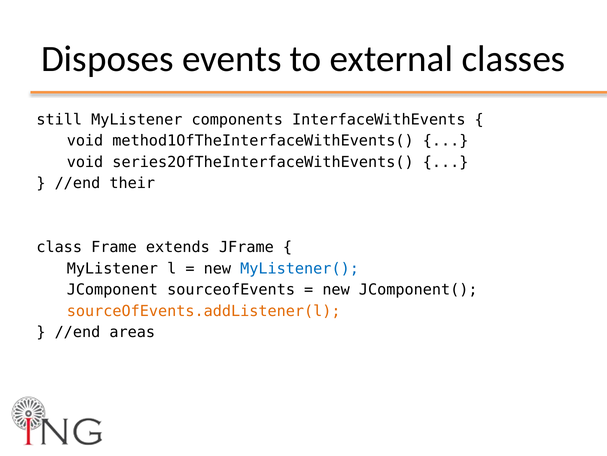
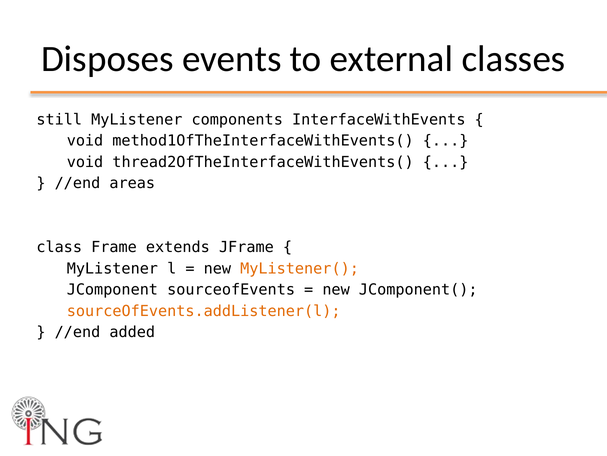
series2OfTheInterfaceWithEvents(: series2OfTheInterfaceWithEvents( -> thread2OfTheInterfaceWithEvents(
their: their -> areas
MyListener( colour: blue -> orange
areas: areas -> added
